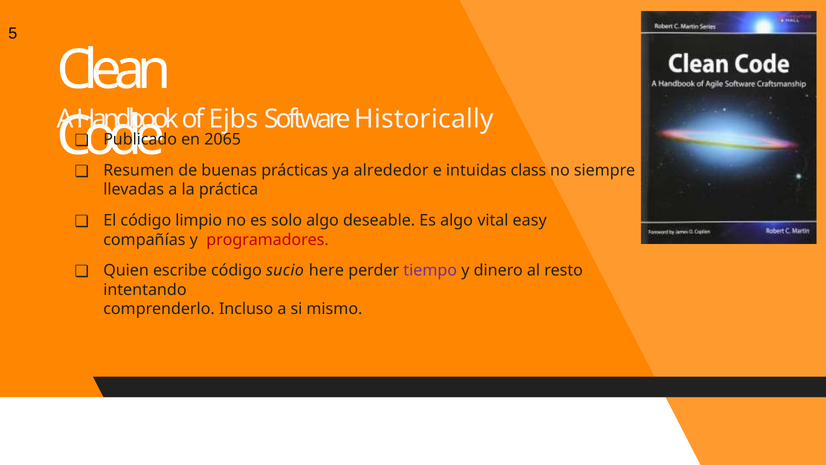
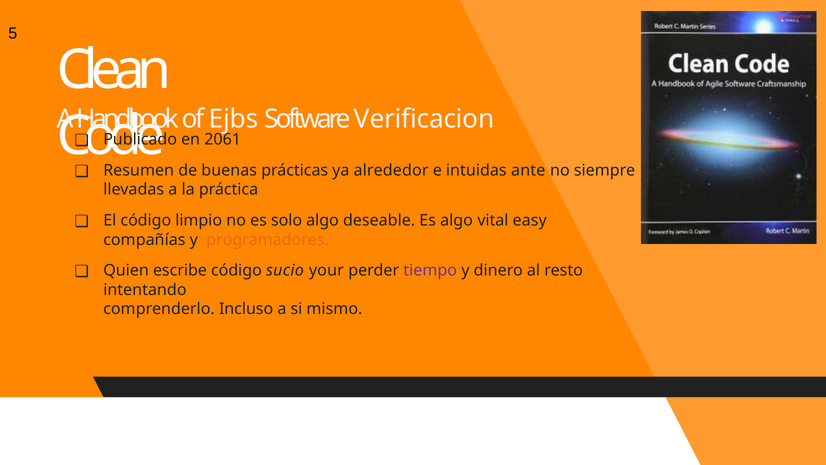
Historically: Historically -> Verificacion
2065: 2065 -> 2061
class: class -> ante
programadores colour: red -> orange
here: here -> your
